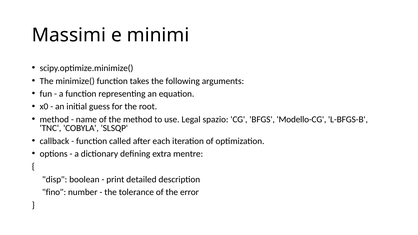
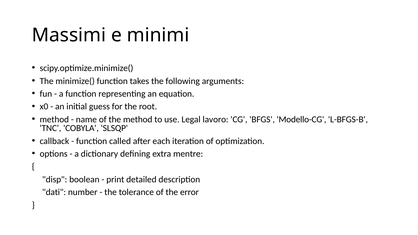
spazio: spazio -> lavoro
fino: fino -> dati
